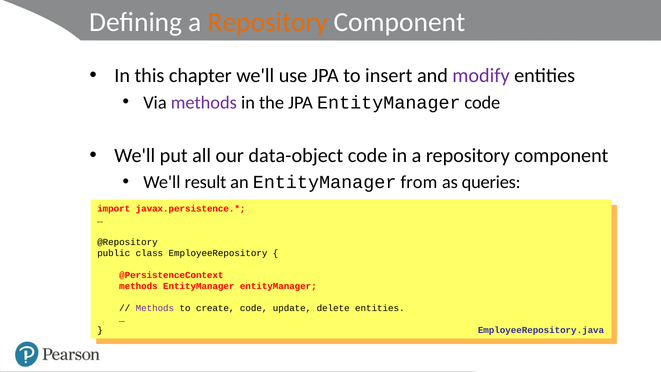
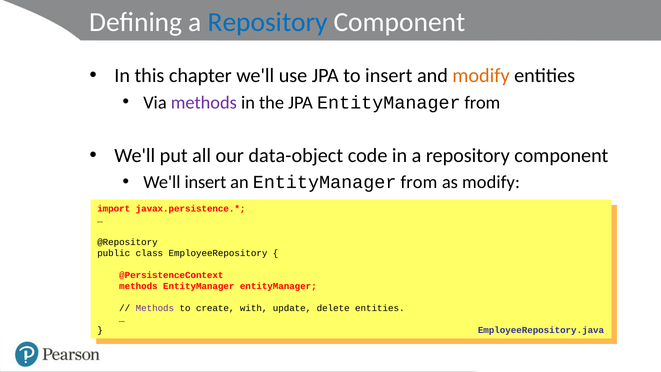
Repository at (268, 22) colour: orange -> blue
modify at (481, 76) colour: purple -> orange
JPA EntityManager code: code -> from
We'll result: result -> insert
as queries: queries -> modify
create code: code -> with
